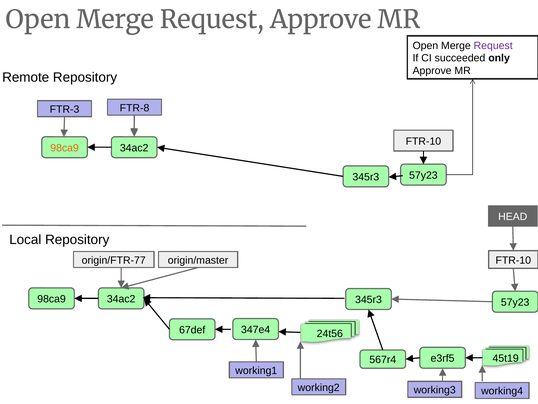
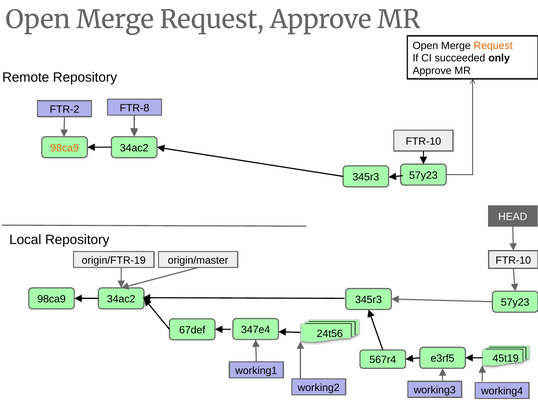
Request at (493, 46) colour: purple -> orange
FTR-3: FTR-3 -> FTR-2
origin/FTR-77: origin/FTR-77 -> origin/FTR-19
